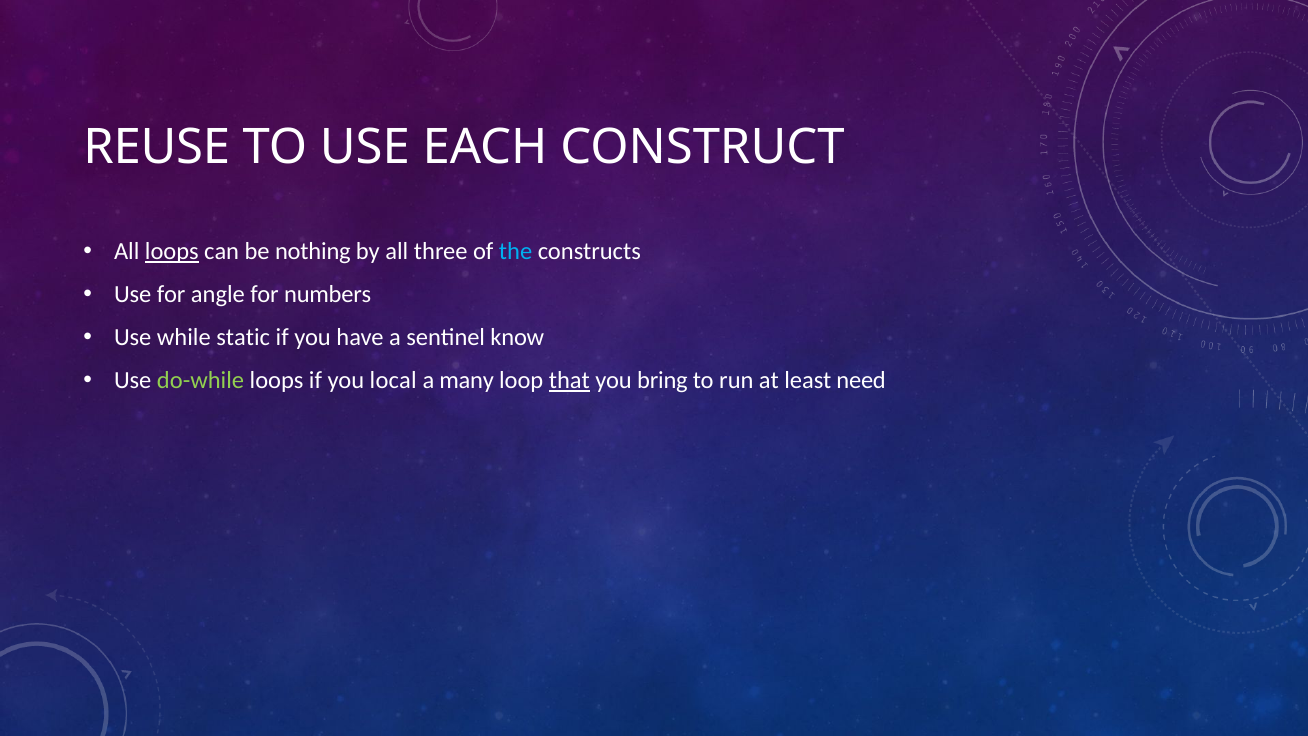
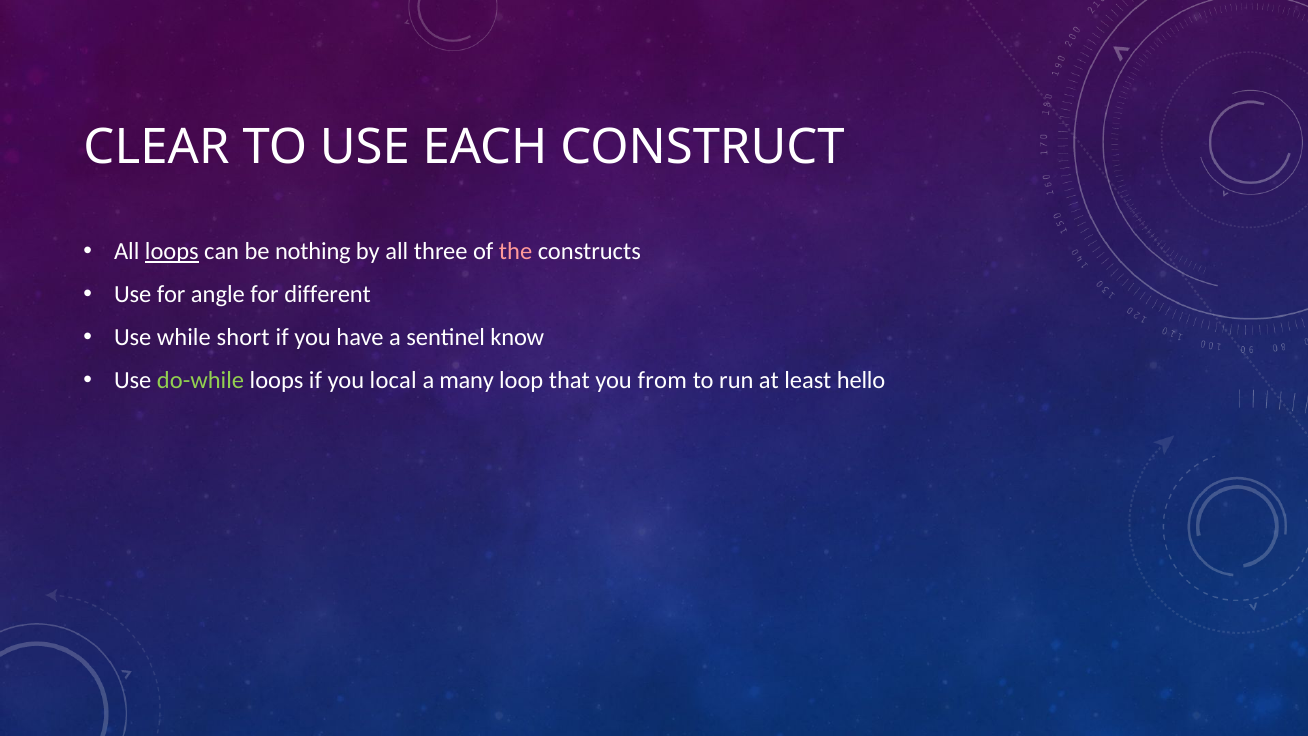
REUSE: REUSE -> CLEAR
the colour: light blue -> pink
numbers: numbers -> different
static: static -> short
that underline: present -> none
bring: bring -> from
need: need -> hello
